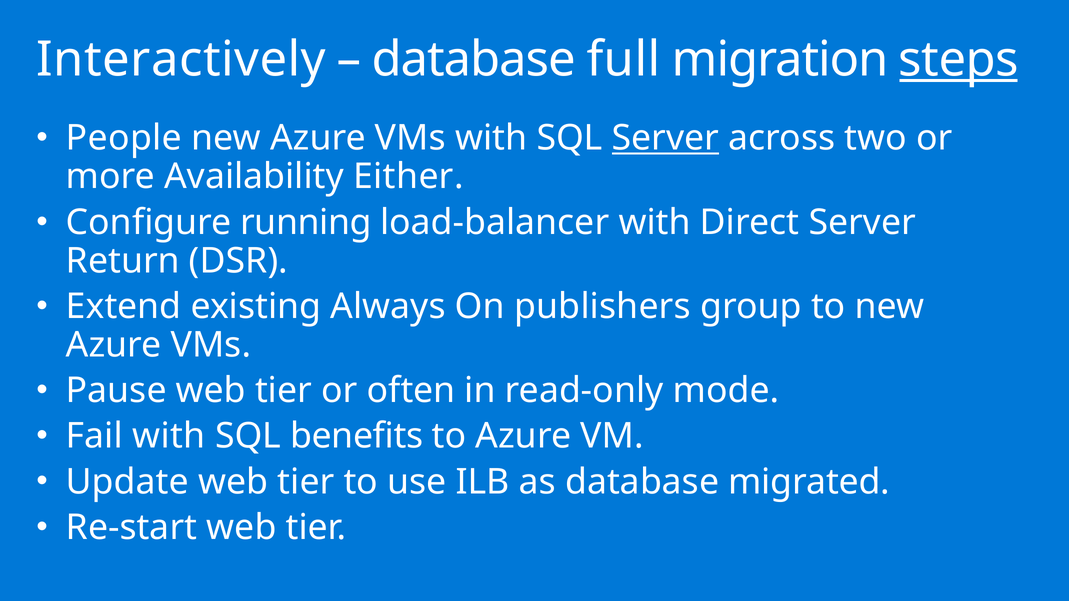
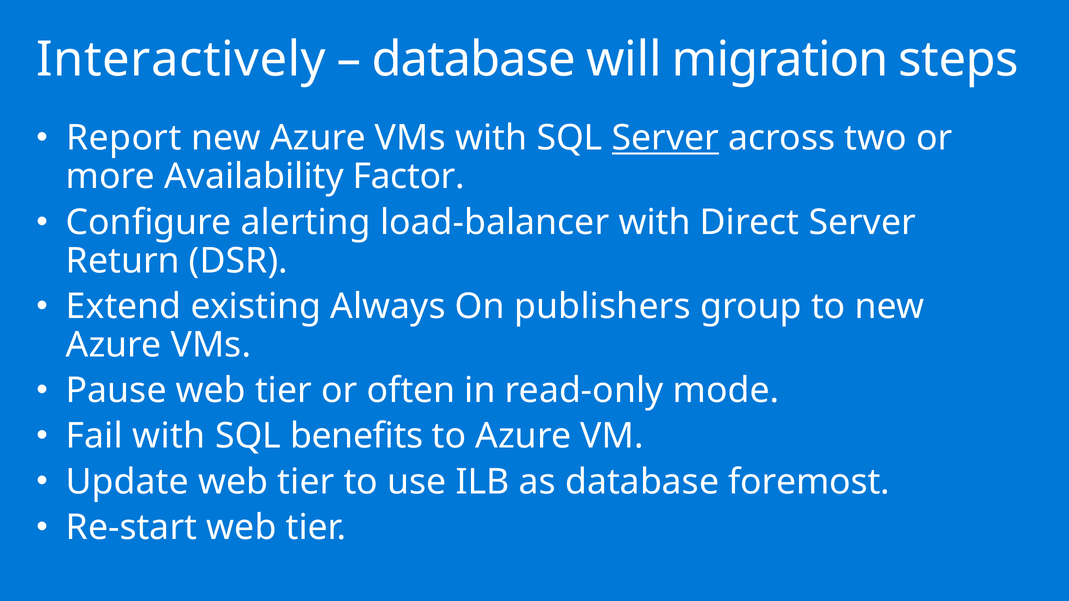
full: full -> will
steps underline: present -> none
People: People -> Report
Either: Either -> Factor
running: running -> alerting
migrated: migrated -> foremost
